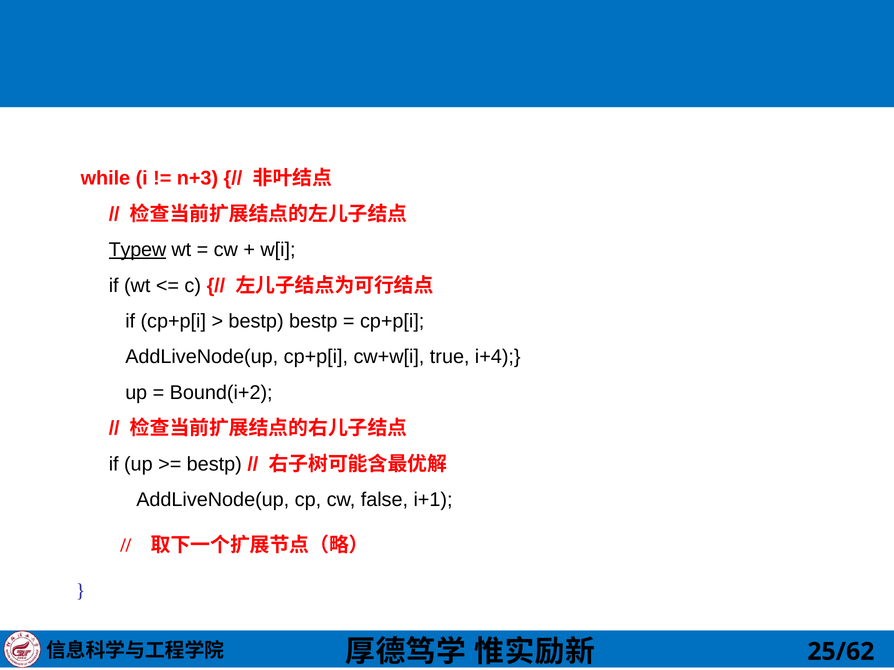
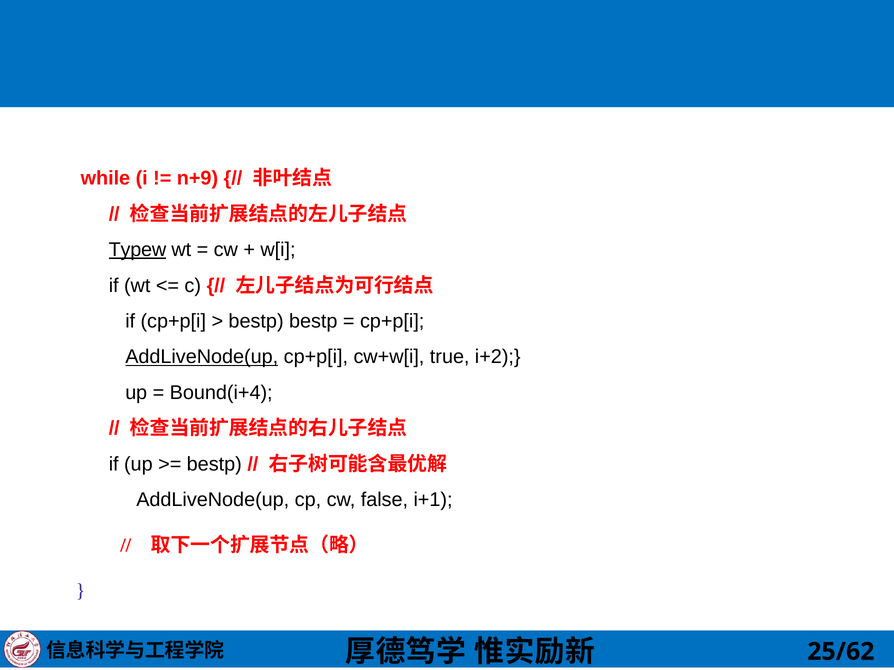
n+3: n+3 -> n+9
AddLiveNode(up at (202, 357) underline: none -> present
i+4: i+4 -> i+2
Bound(i+2: Bound(i+2 -> Bound(i+4
